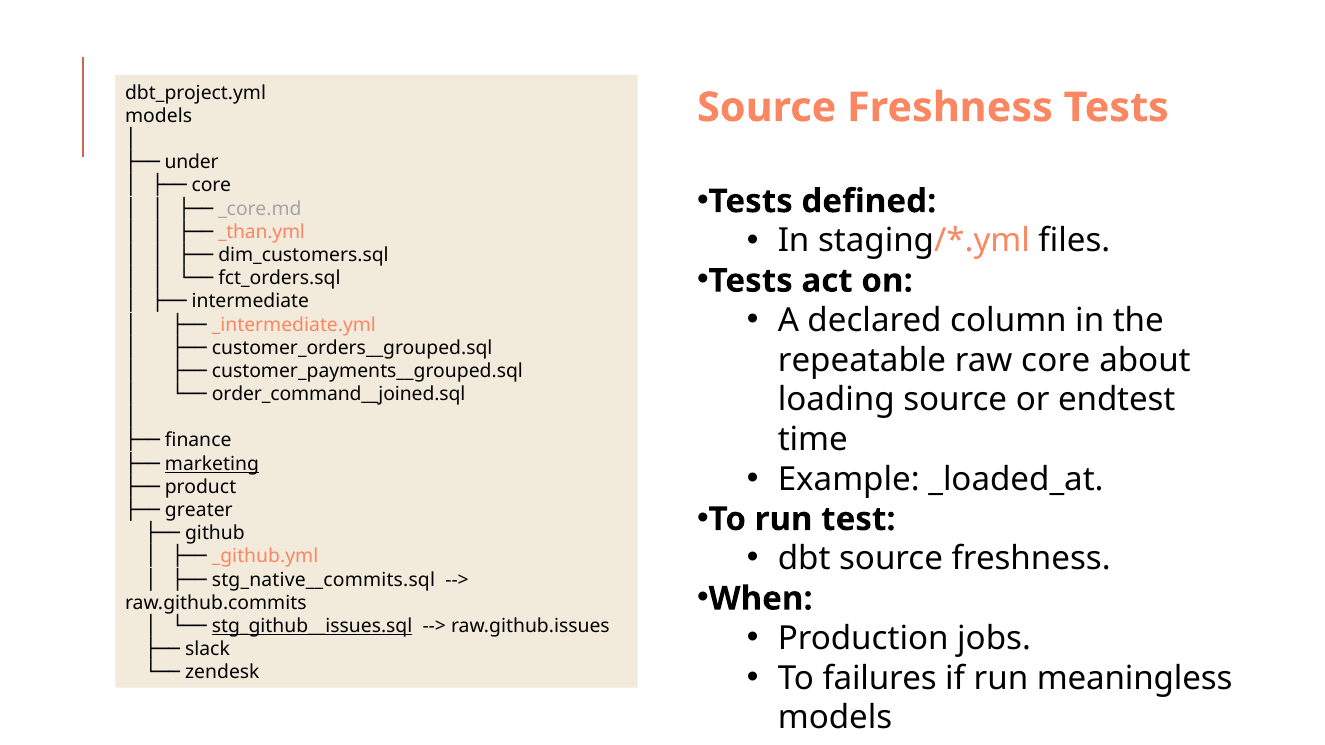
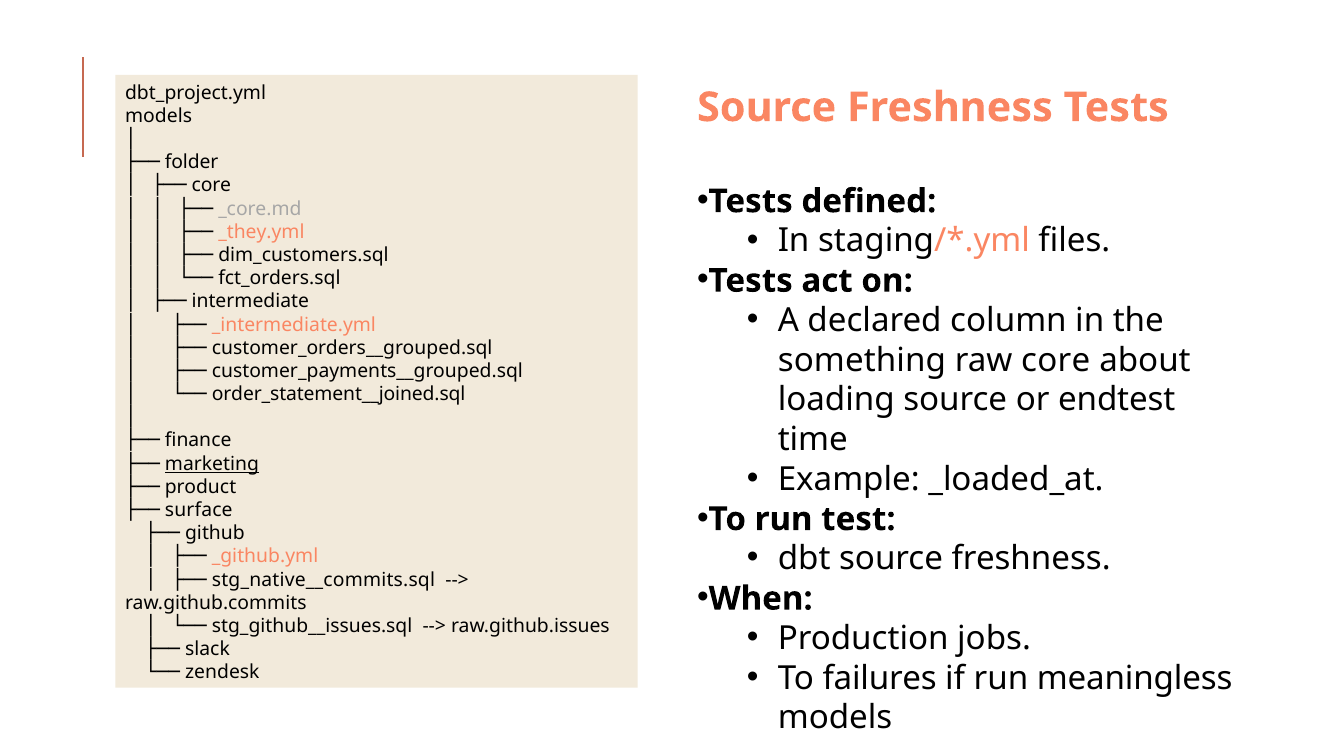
under: under -> folder
_than.yml: _than.yml -> _they.yml
repeatable: repeatable -> something
order_command__joined.sql: order_command__joined.sql -> order_statement__joined.sql
greater: greater -> surface
stg_github__issues.sql underline: present -> none
